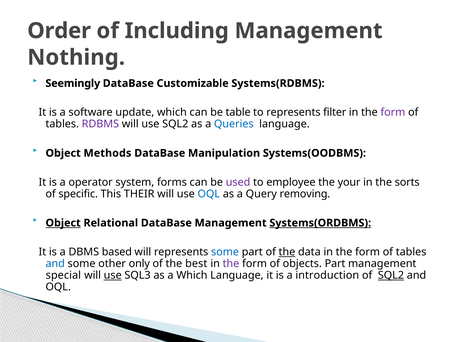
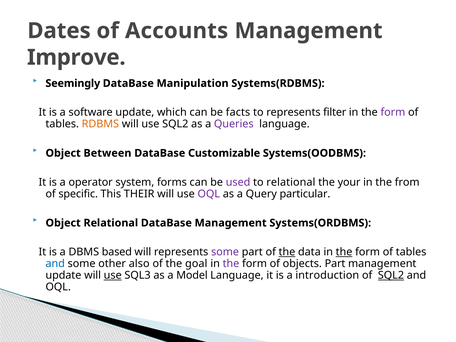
Order: Order -> Dates
Including: Including -> Accounts
Nothing: Nothing -> Improve
Customizable: Customizable -> Manipulation
table: table -> facts
RDBMS colour: purple -> orange
Queries colour: blue -> purple
Methods: Methods -> Between
Manipulation: Manipulation -> Customizable
to employee: employee -> relational
sorts: sorts -> from
OQL at (209, 194) colour: blue -> purple
removing: removing -> particular
Object at (63, 223) underline: present -> none
Systems(ORDBMS underline: present -> none
some at (225, 252) colour: blue -> purple
the at (344, 252) underline: none -> present
only: only -> also
best: best -> goal
special at (63, 275): special -> update
a Which: Which -> Model
